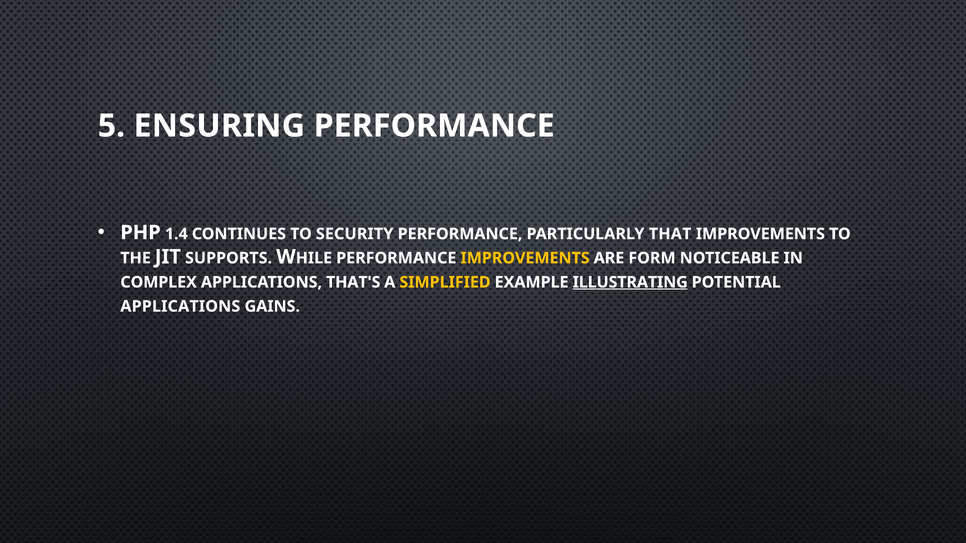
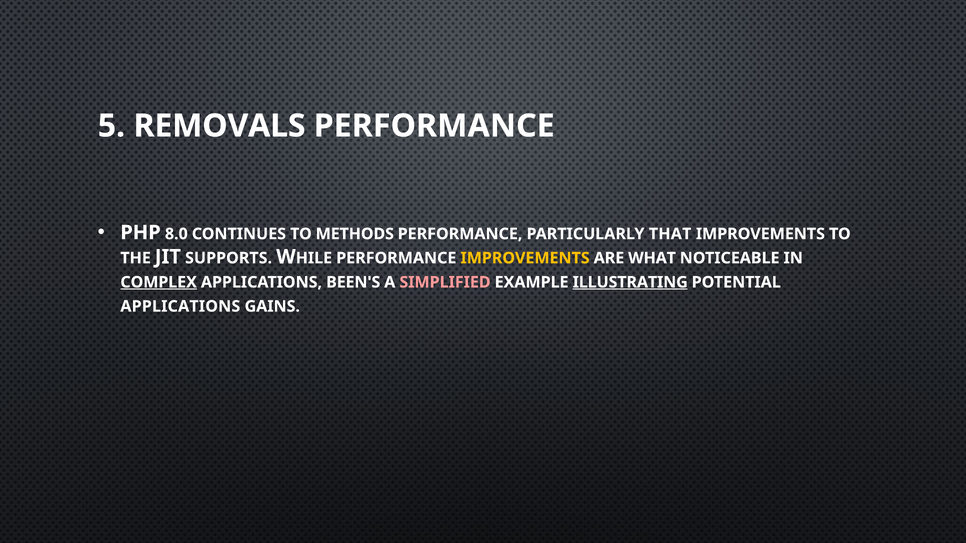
ENSURING: ENSURING -> REMOVALS
1.4: 1.4 -> 8.0
SECURITY: SECURITY -> METHODS
FORM: FORM -> WHAT
COMPLEX underline: none -> present
THAT'S: THAT'S -> BEEN'S
SIMPLIFIED colour: yellow -> pink
